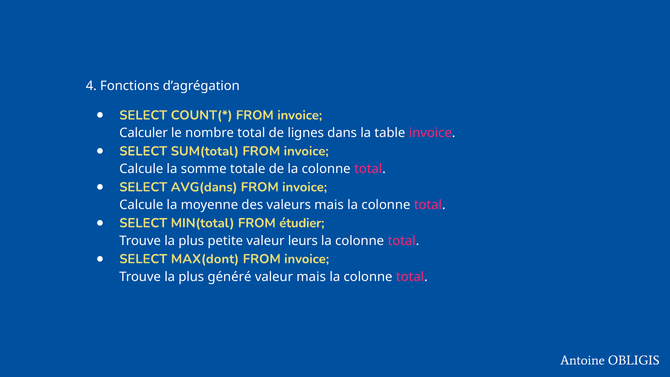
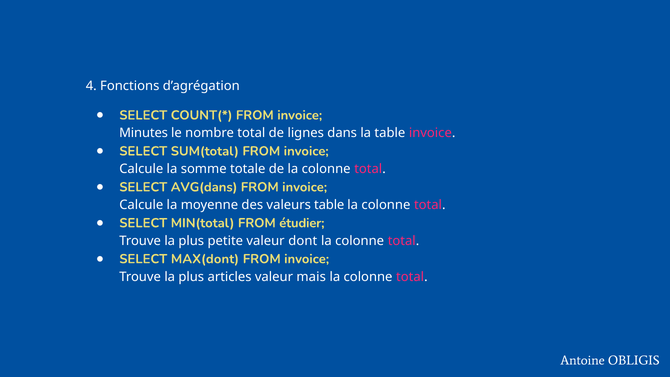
Calculer: Calculer -> Minutes
valeurs mais: mais -> table
leurs: leurs -> dont
généré: généré -> articles
